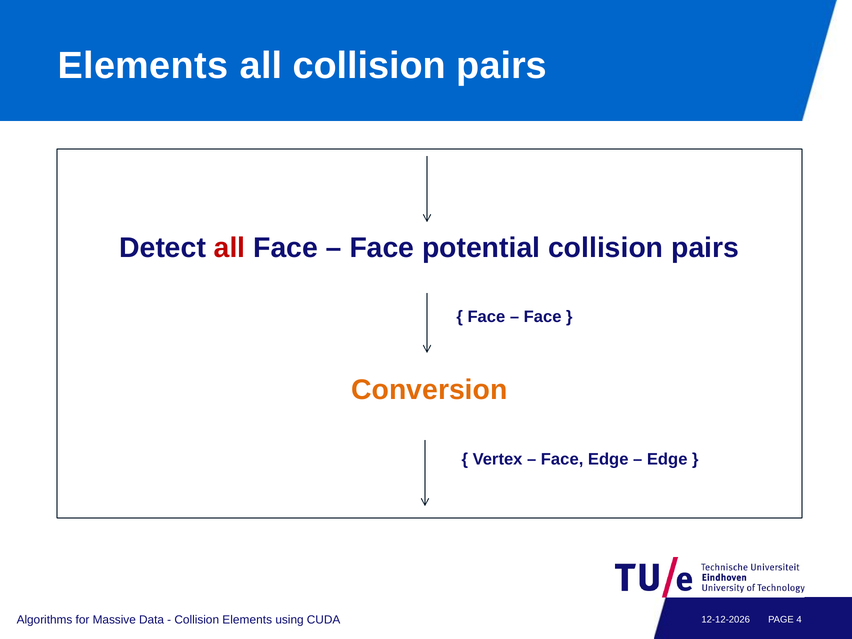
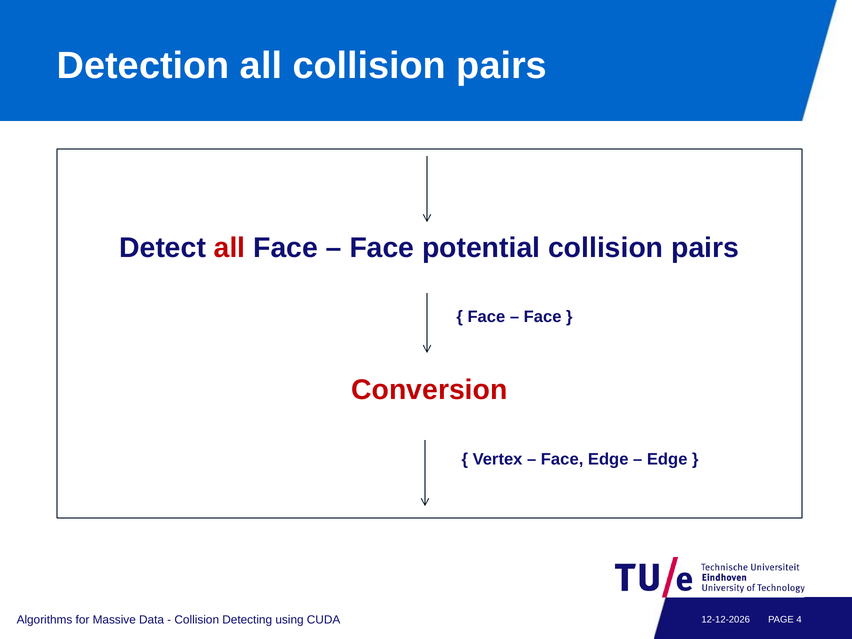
Elements at (143, 66): Elements -> Detection
Conversion colour: orange -> red
Collision Elements: Elements -> Detecting
